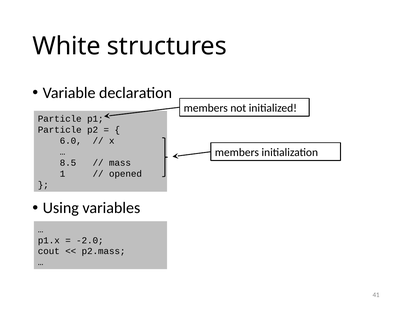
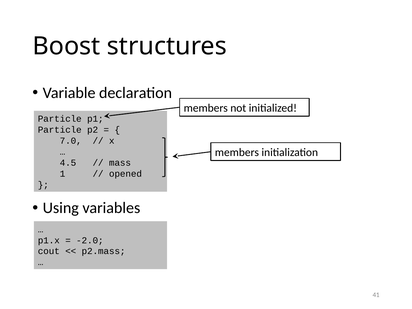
White: White -> Boost
6.0: 6.0 -> 7.0
8.5: 8.5 -> 4.5
